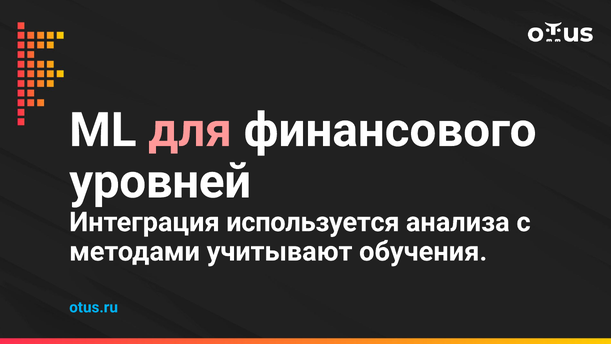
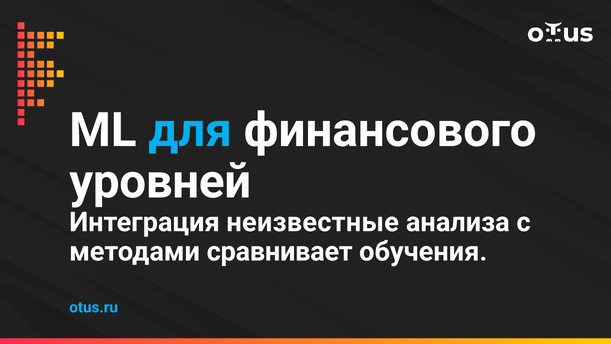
для colour: pink -> light blue
используется: используется -> неизвестные
учитывают: учитывают -> сравнивает
